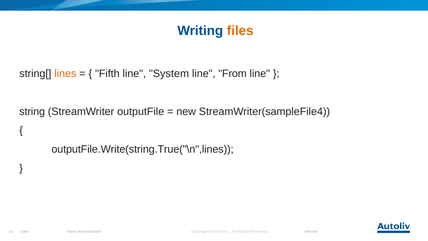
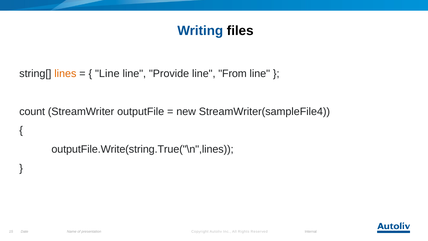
files colour: orange -> black
Fifth at (107, 74): Fifth -> Line
System: System -> Provide
string: string -> count
